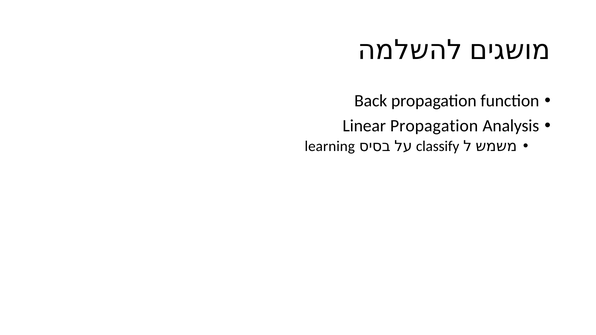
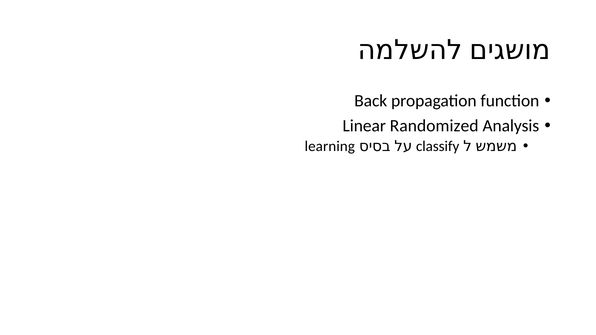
Linear Propagation: Propagation -> Randomized
